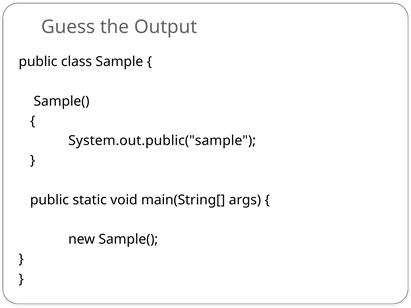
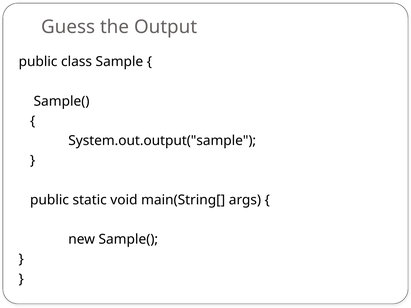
System.out.public("sample: System.out.public("sample -> System.out.output("sample
